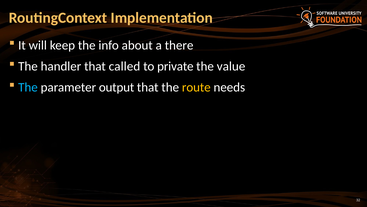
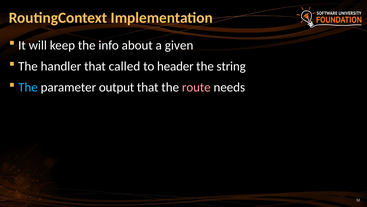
there: there -> given
private: private -> header
value: value -> string
route colour: yellow -> pink
